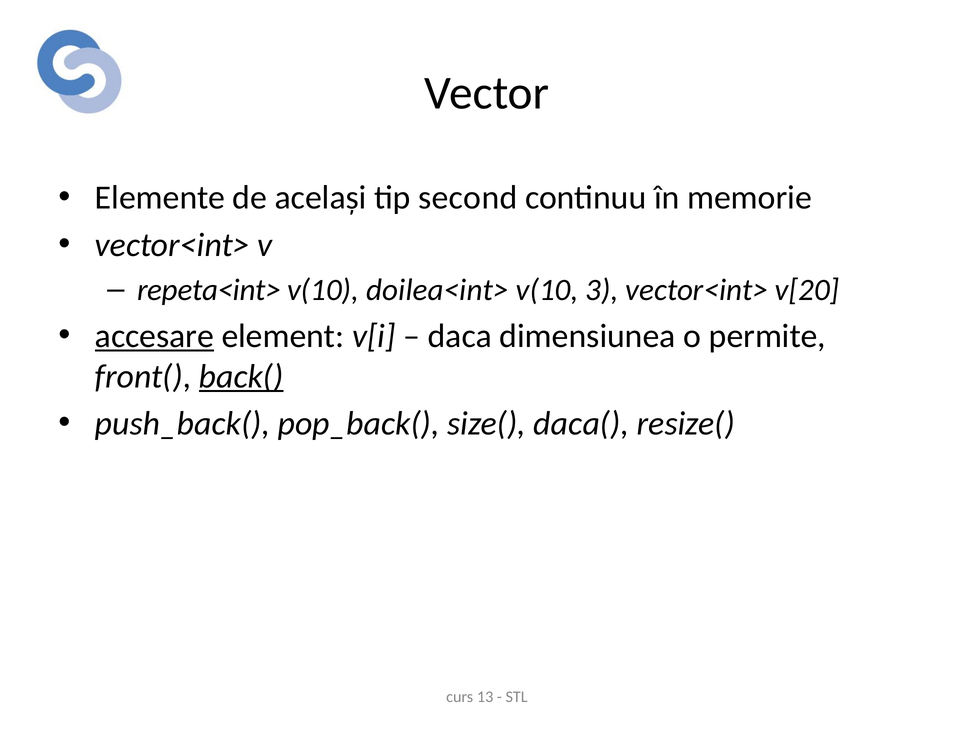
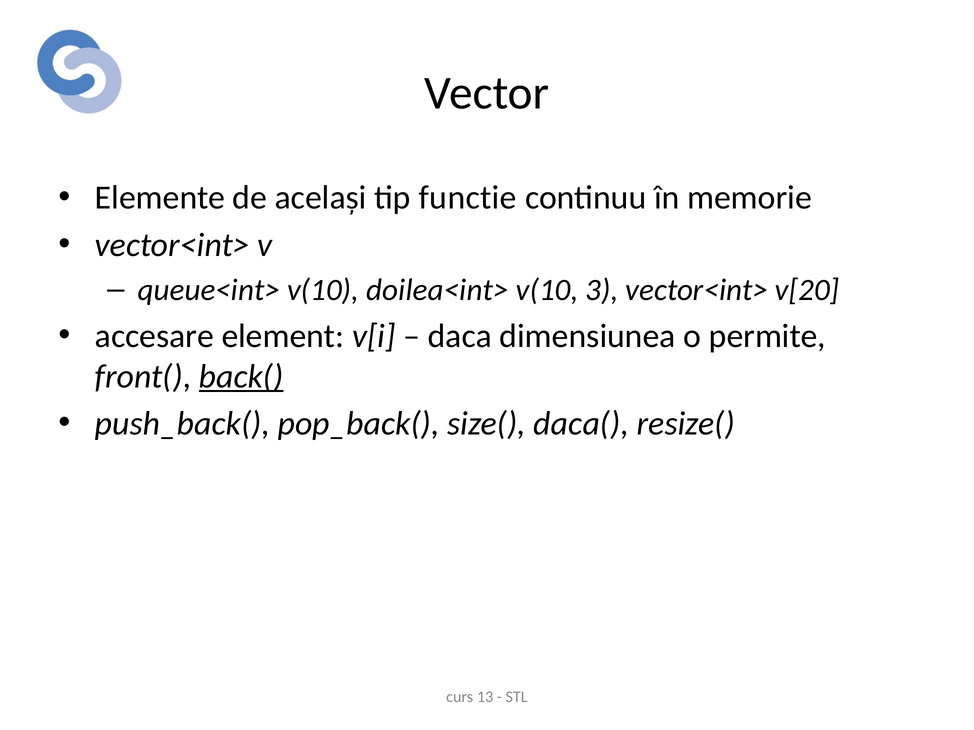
second: second -> functie
repeta<int>: repeta<int> -> queue<int>
accesare underline: present -> none
